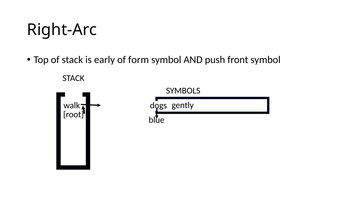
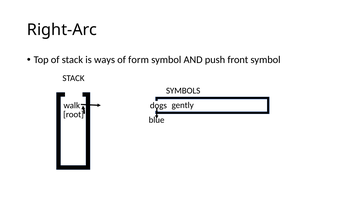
early: early -> ways
